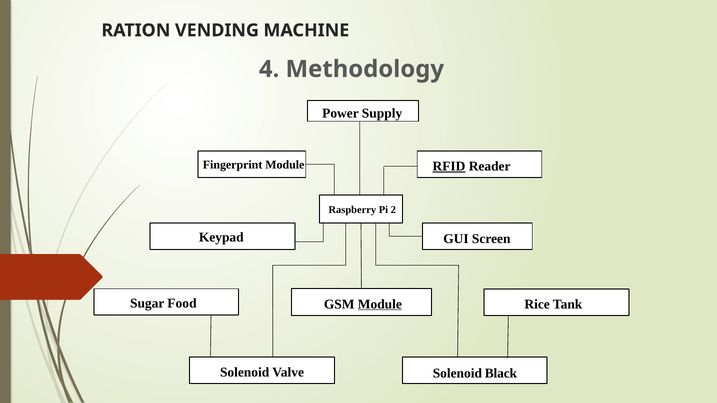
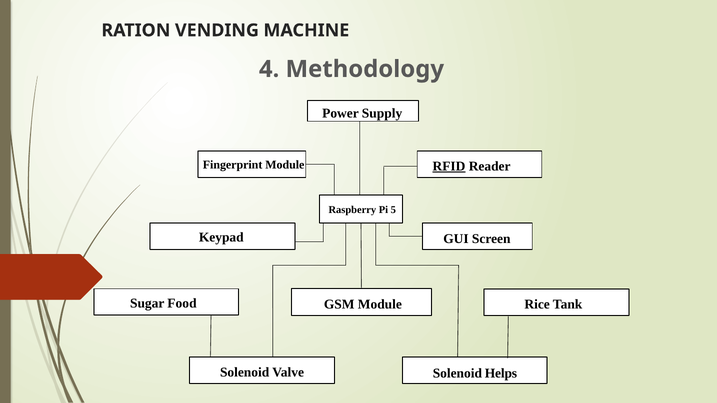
2: 2 -> 5
Module at (380, 304) underline: present -> none
Black: Black -> Helps
